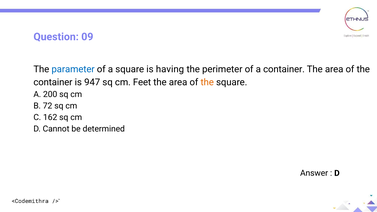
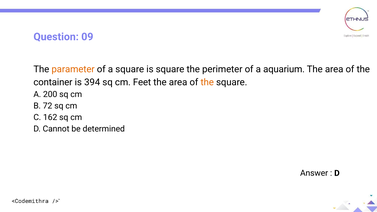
parameter colour: blue -> orange
is having: having -> square
a container: container -> aquarium
947: 947 -> 394
